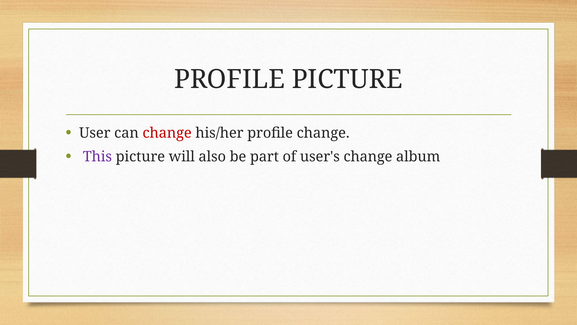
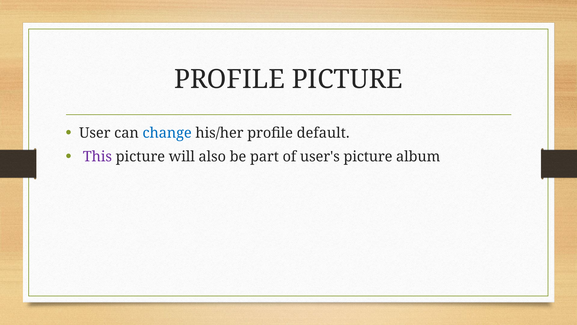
change at (167, 133) colour: red -> blue
profile change: change -> default
user's change: change -> picture
